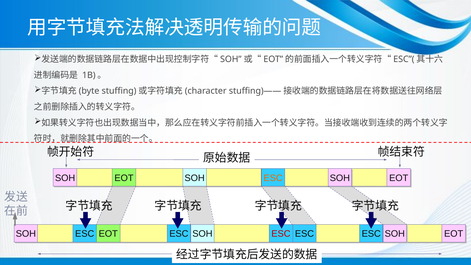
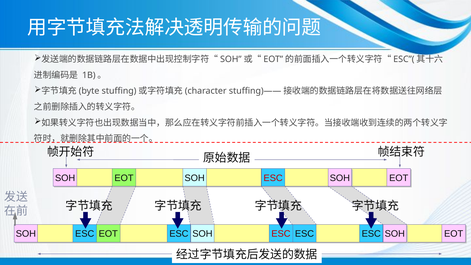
ESC at (273, 178) colour: orange -> red
